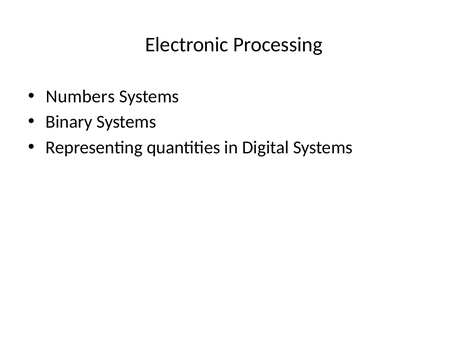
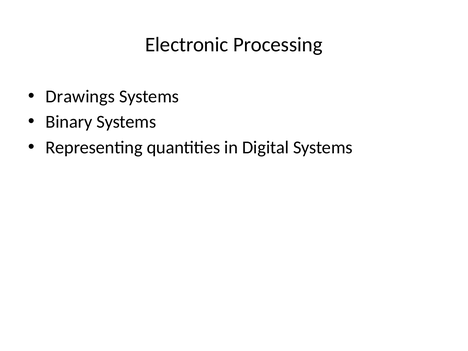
Numbers: Numbers -> Drawings
